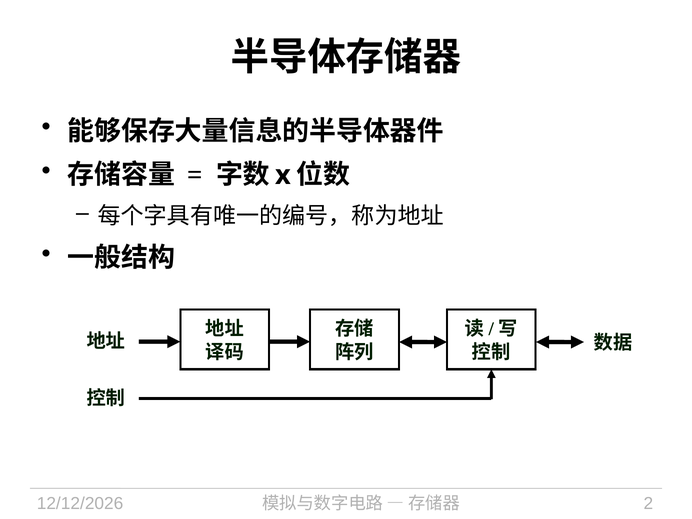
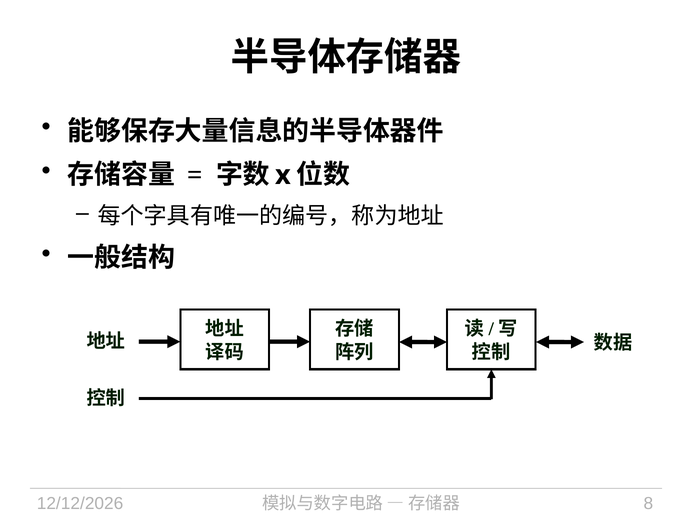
2: 2 -> 8
